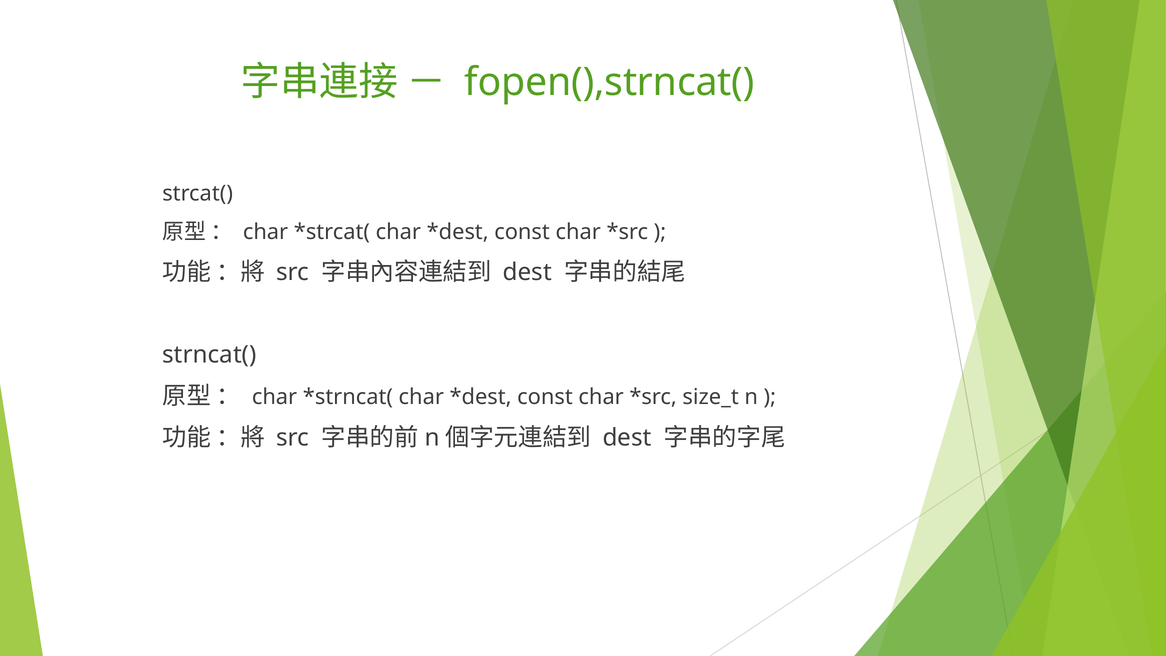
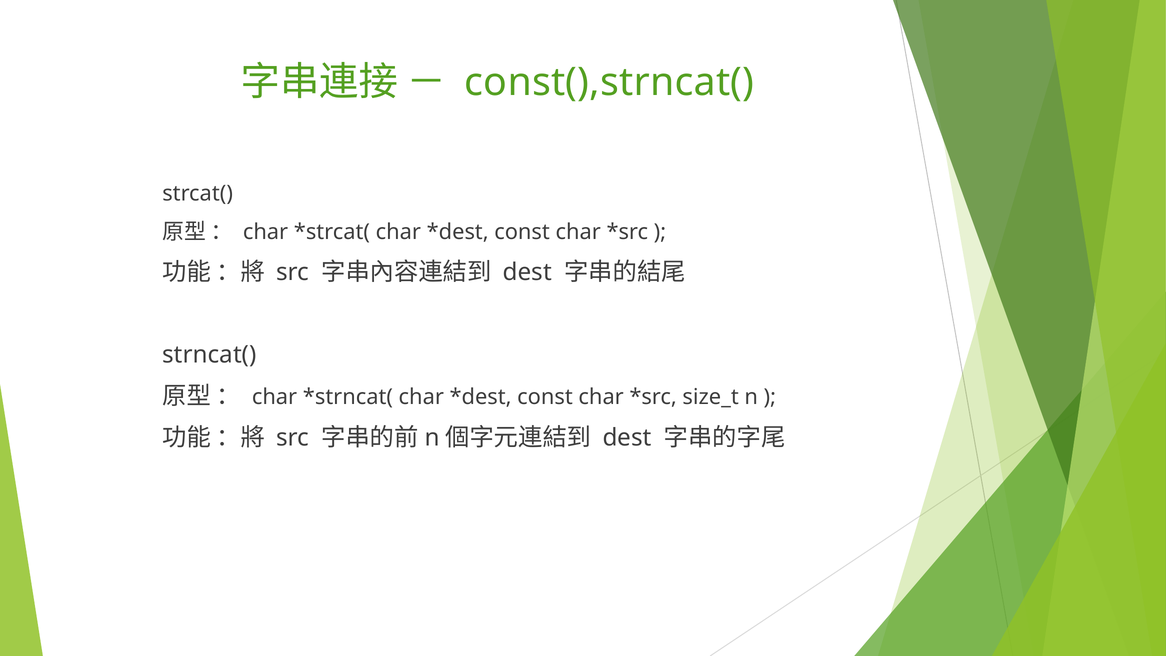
fopen(),strncat(: fopen(),strncat( -> const(),strncat(
